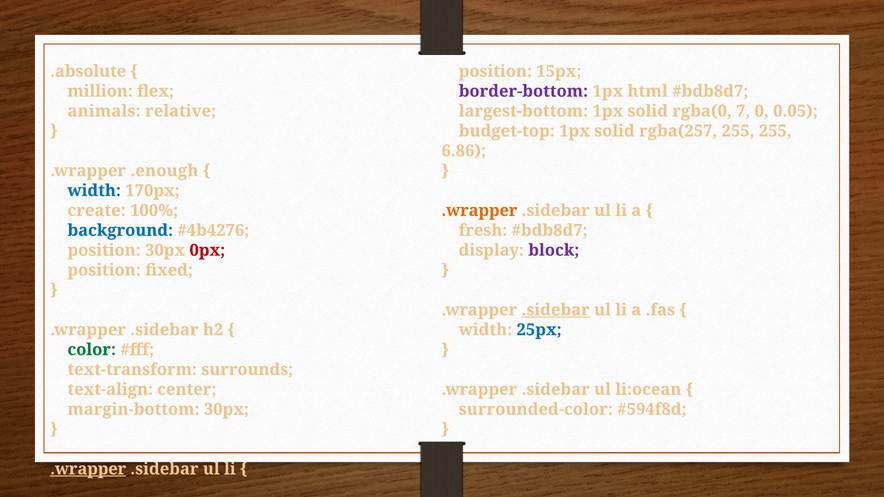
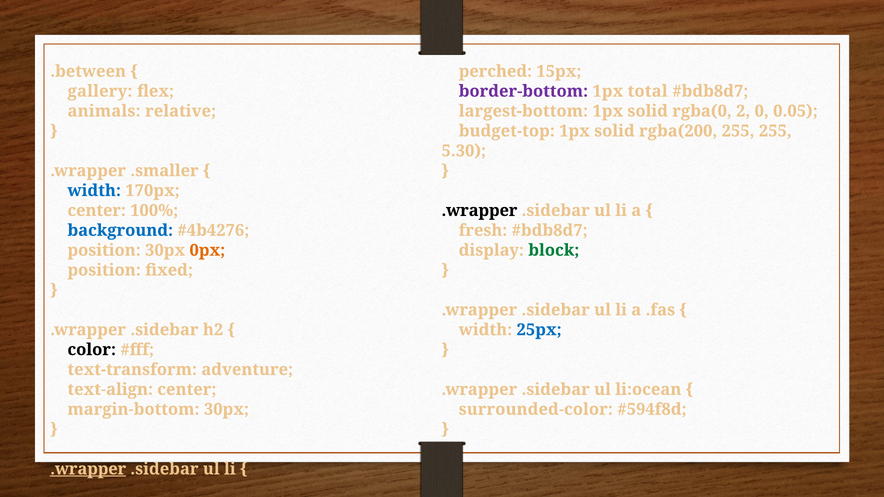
.absolute: .absolute -> .between
position at (495, 71): position -> perched
million: million -> gallery
html: html -> total
7: 7 -> 2
rgba(257: rgba(257 -> rgba(200
6.86: 6.86 -> 5.30
.enough: .enough -> .smaller
create at (97, 211): create -> center
.wrapper at (479, 211) colour: orange -> black
0px colour: red -> orange
block colour: purple -> green
.sidebar at (556, 310) underline: present -> none
color colour: green -> black
surrounds: surrounds -> adventure
